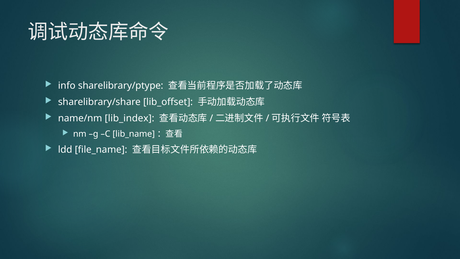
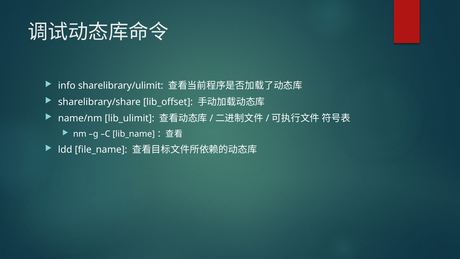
sharelibrary/ptype: sharelibrary/ptype -> sharelibrary/ulimit
lib_index: lib_index -> lib_ulimit
